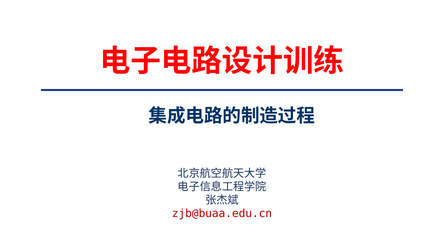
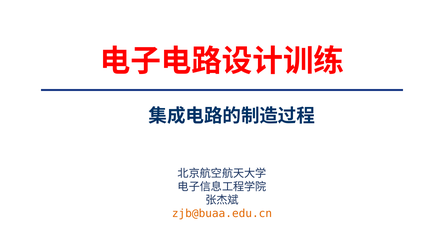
zjb@buaa.edu.cn colour: red -> orange
